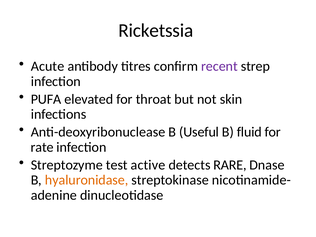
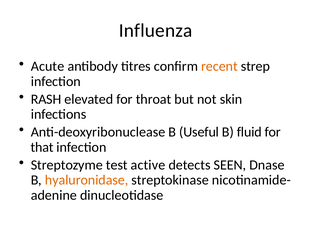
Ricketssia: Ricketssia -> Influenza
recent colour: purple -> orange
PUFA: PUFA -> RASH
rate: rate -> that
RARE: RARE -> SEEN
